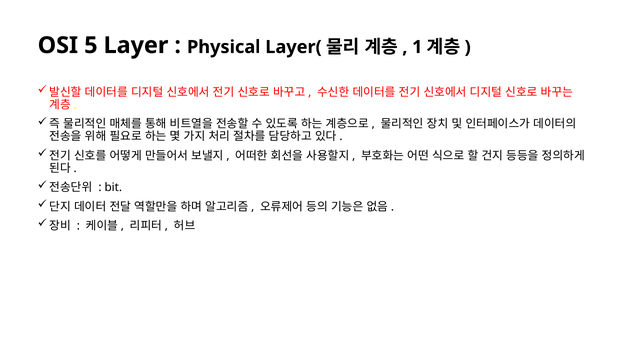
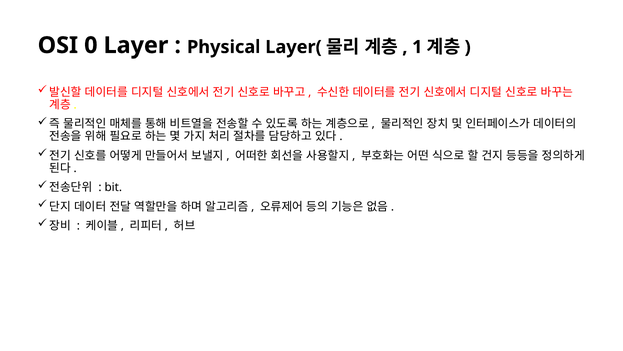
5: 5 -> 0
